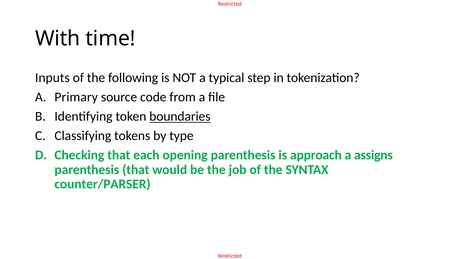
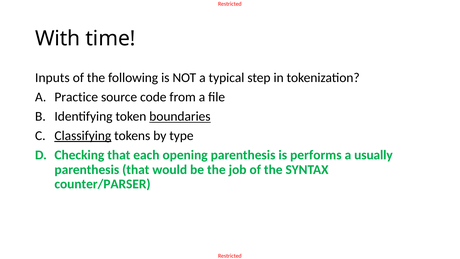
Primary: Primary -> Practice
Classifying underline: none -> present
approach: approach -> performs
assigns: assigns -> usually
